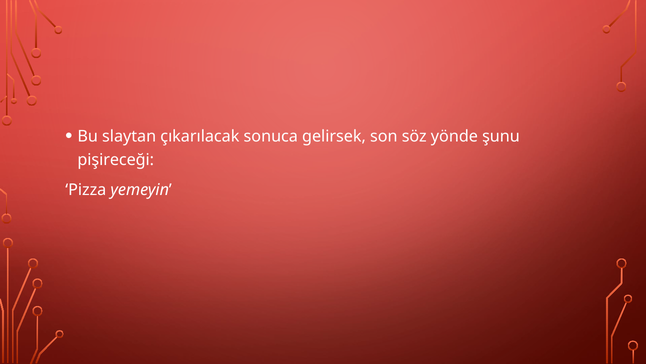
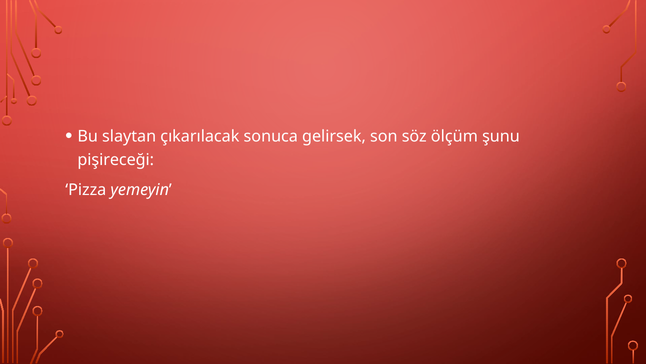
yönde: yönde -> ölçüm
